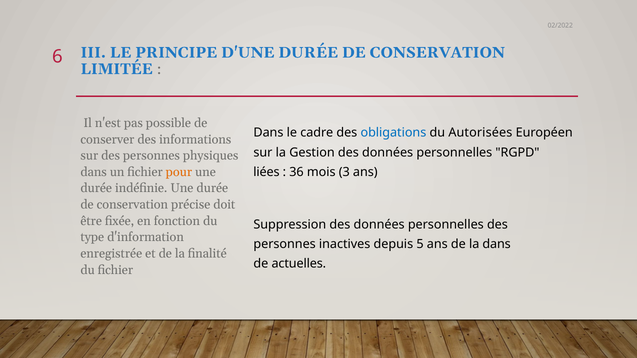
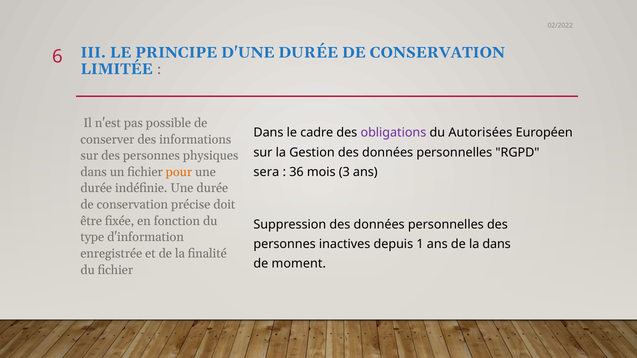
obligations colour: blue -> purple
liées: liées -> sera
5: 5 -> 1
actuelles: actuelles -> moment
